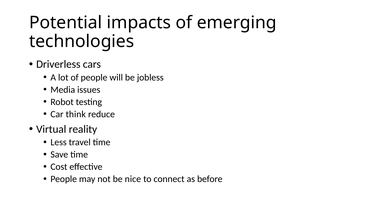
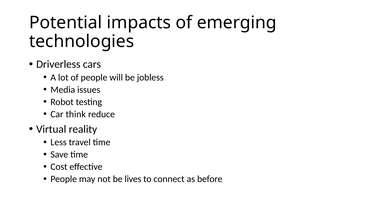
nice: nice -> lives
